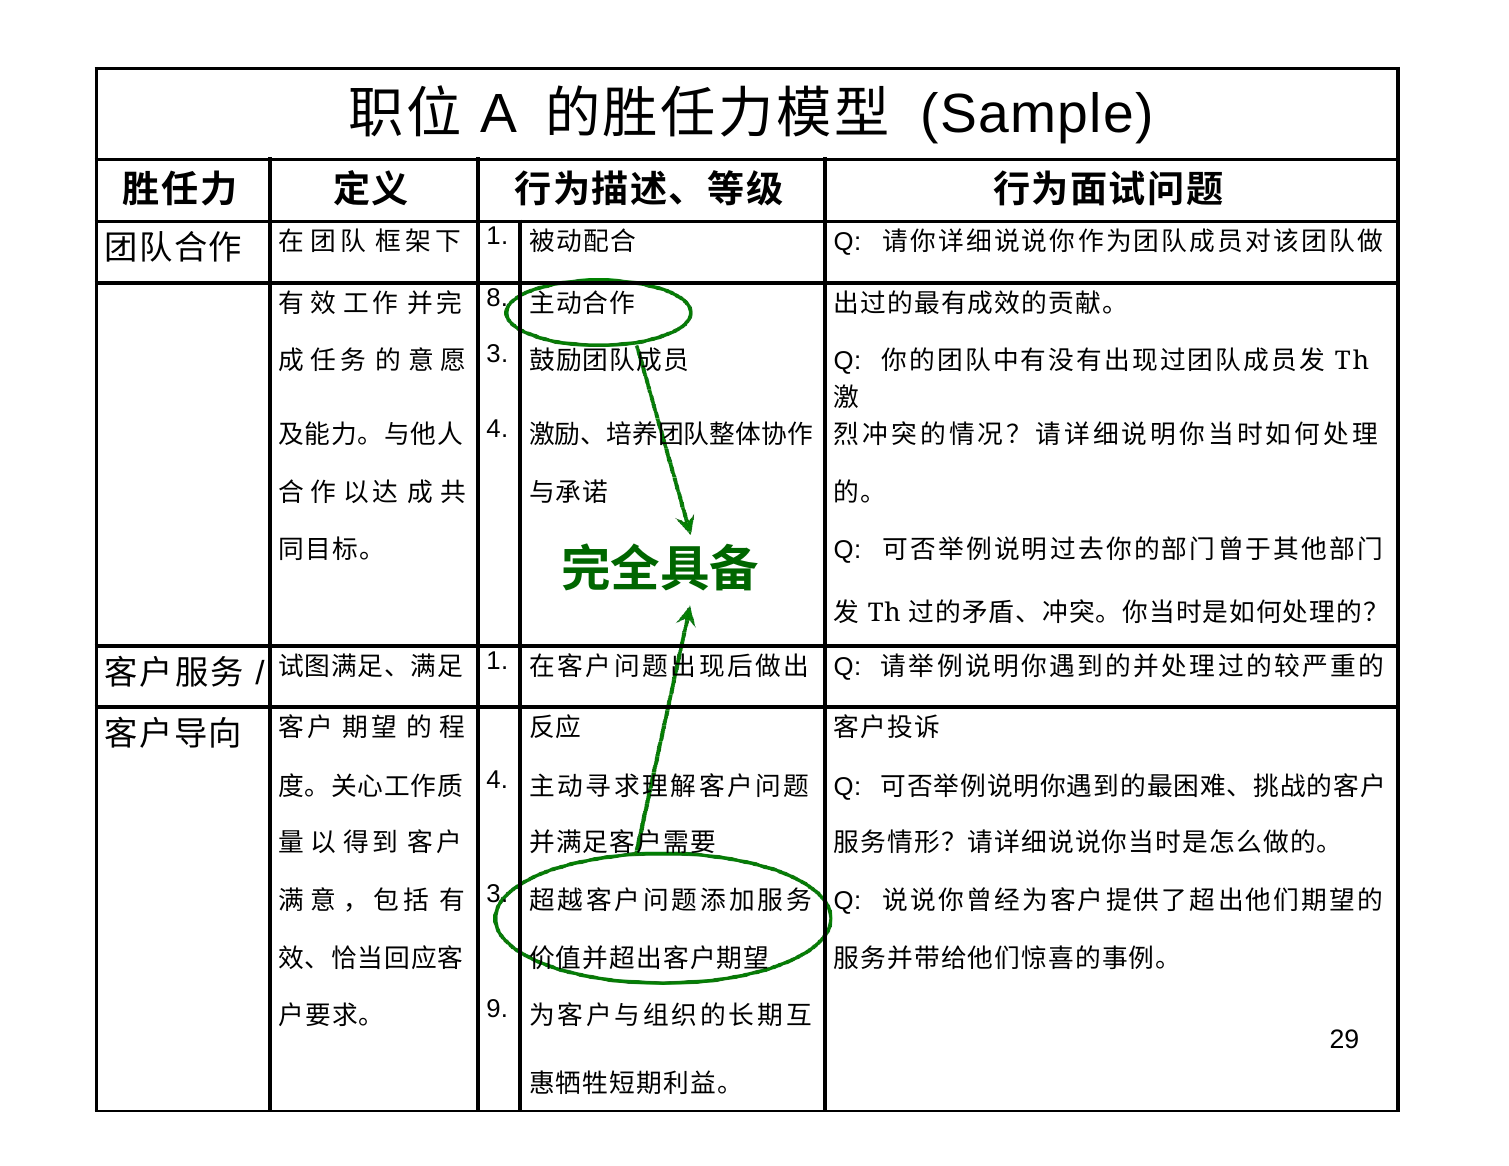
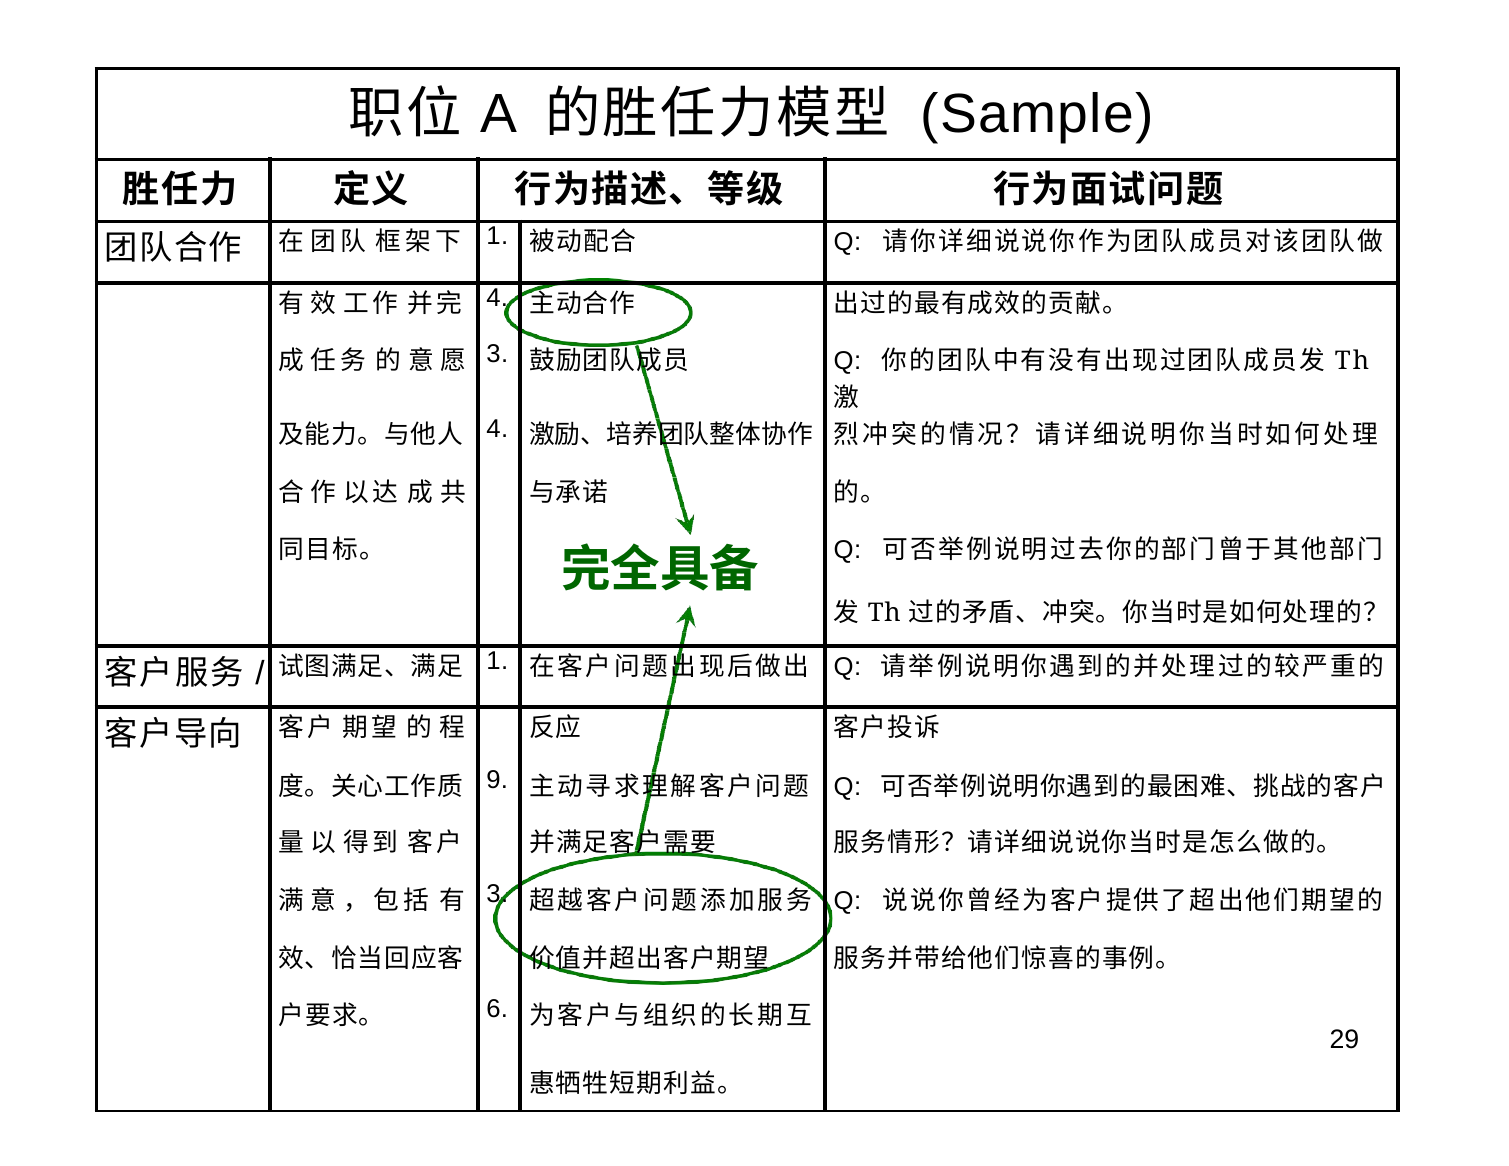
8 at (497, 298): 8 -> 4
4 at (497, 780): 4 -> 9
9: 9 -> 6
